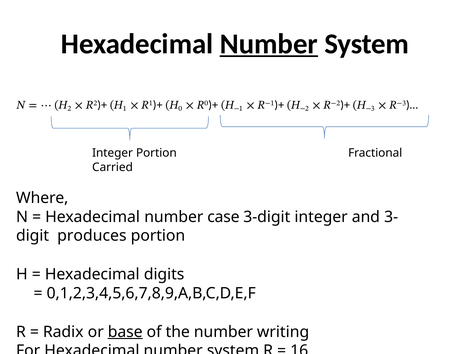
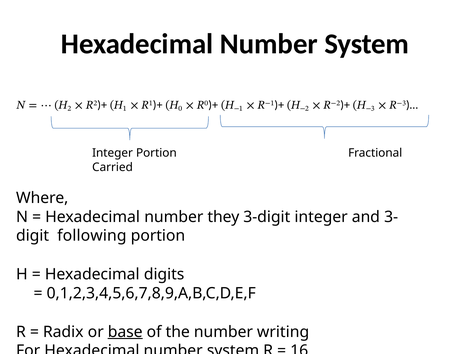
Number at (269, 44) underline: present -> none
case: case -> they
produces: produces -> following
